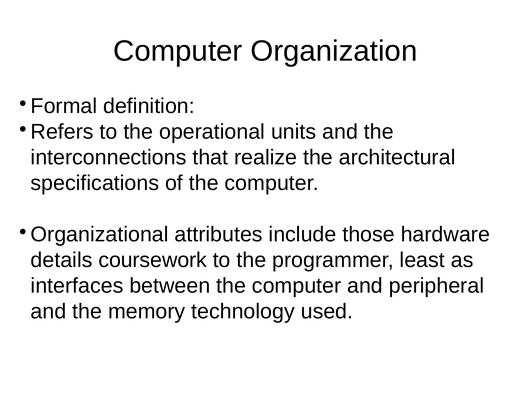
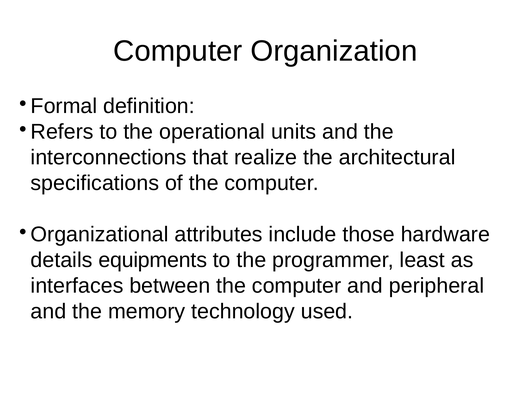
coursework: coursework -> equipments
